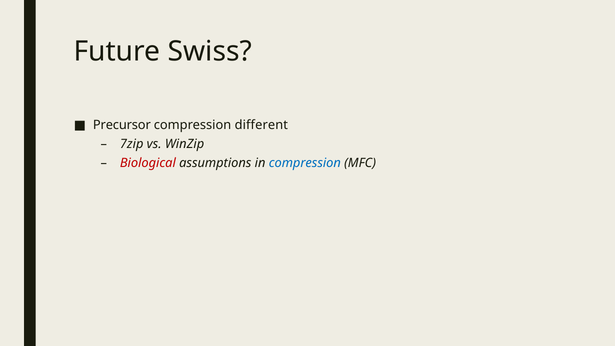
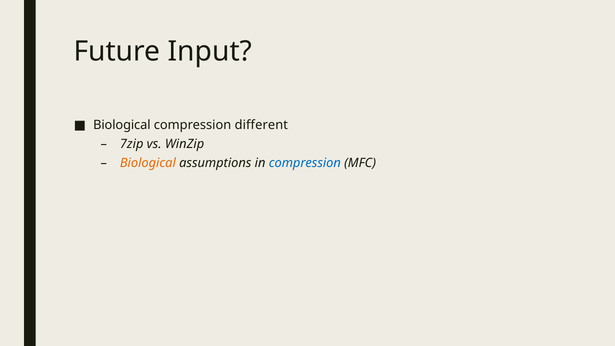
Swiss: Swiss -> Input
Precursor at (122, 125): Precursor -> Biological
Biological at (148, 163) colour: red -> orange
